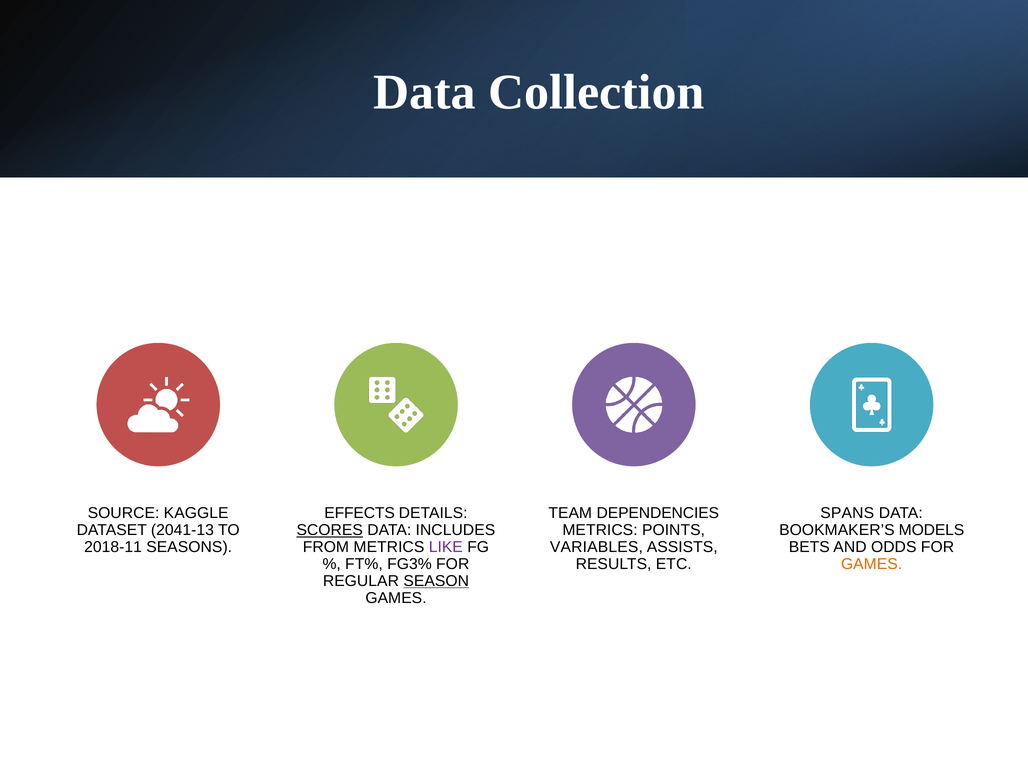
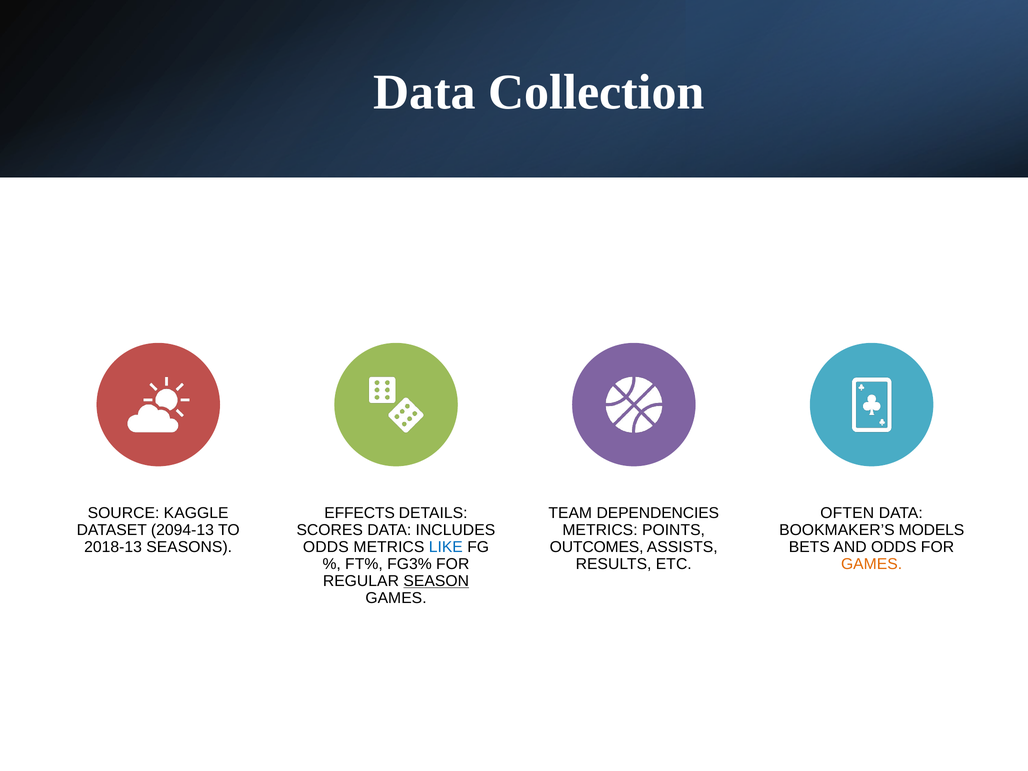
SPANS: SPANS -> OFTEN
2041-13: 2041-13 -> 2094-13
SCORES underline: present -> none
2018-11: 2018-11 -> 2018-13
FROM at (326, 547): FROM -> ODDS
LIKE colour: purple -> blue
VARIABLES: VARIABLES -> OUTCOMES
